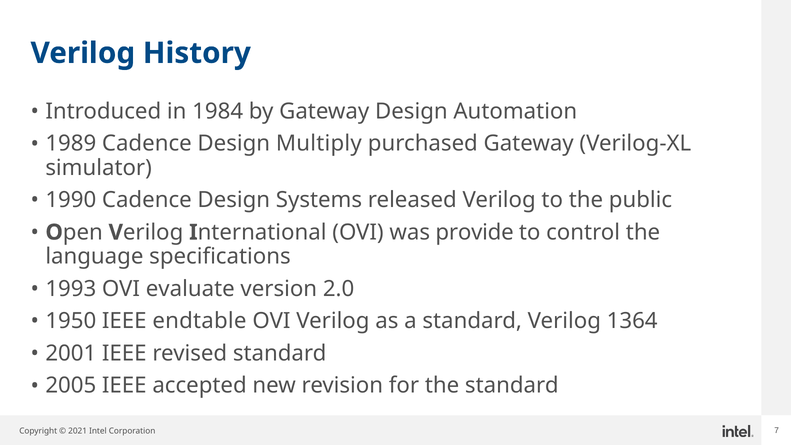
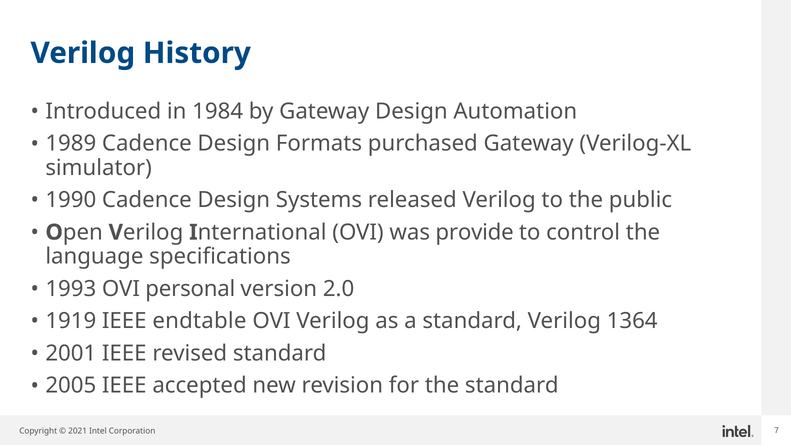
Multiply: Multiply -> Formats
evaluate: evaluate -> personal
1950: 1950 -> 1919
